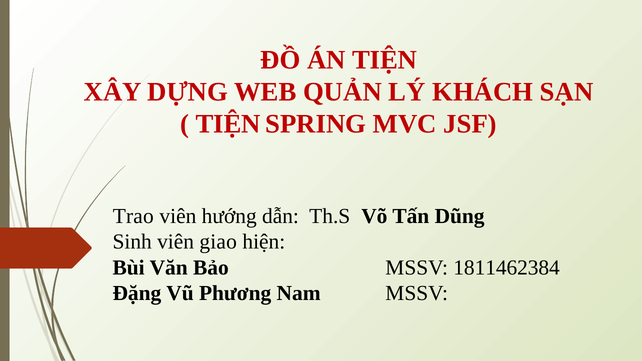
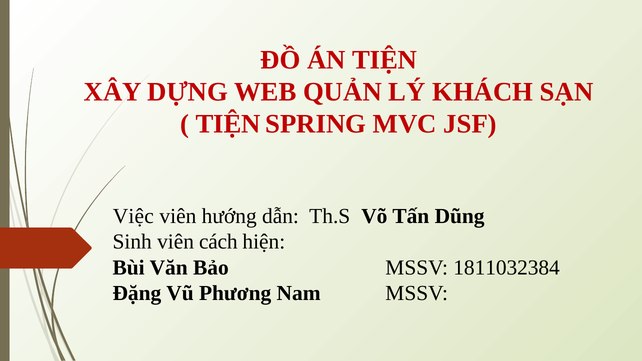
Trao: Trao -> Việc
giao: giao -> cách
1811462384: 1811462384 -> 1811032384
